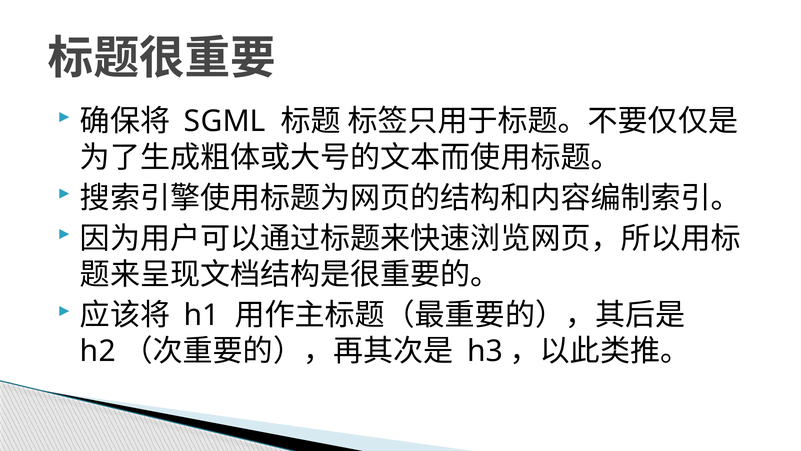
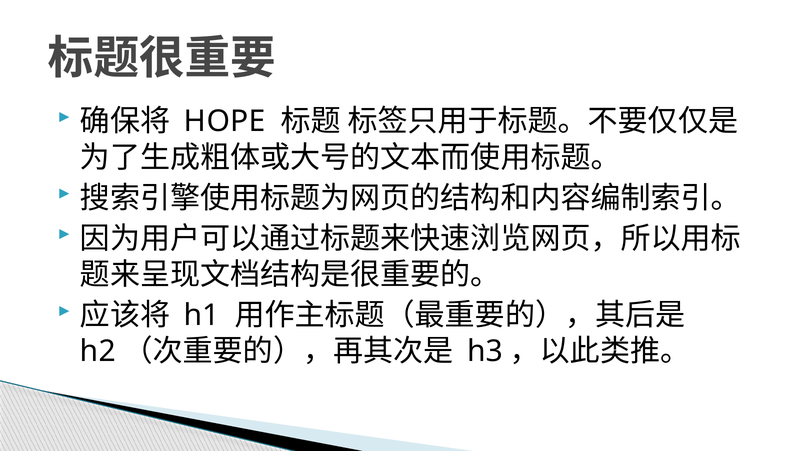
SGML: SGML -> HOPE
